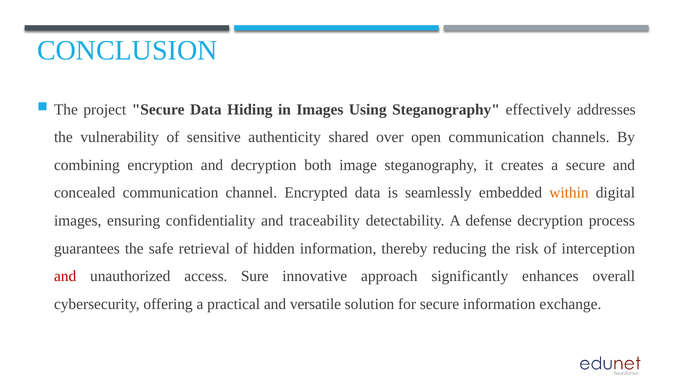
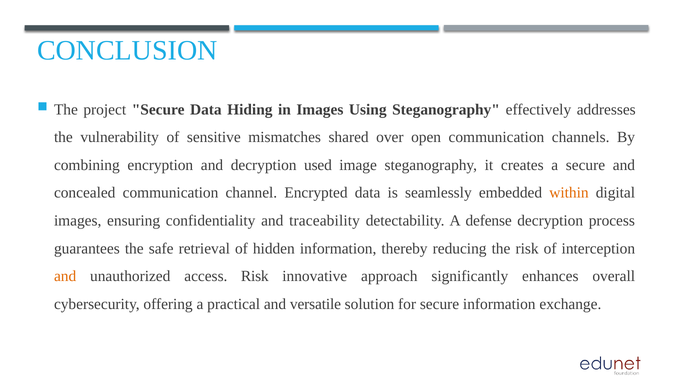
authenticity: authenticity -> mismatches
both: both -> used
and at (65, 276) colour: red -> orange
access Sure: Sure -> Risk
